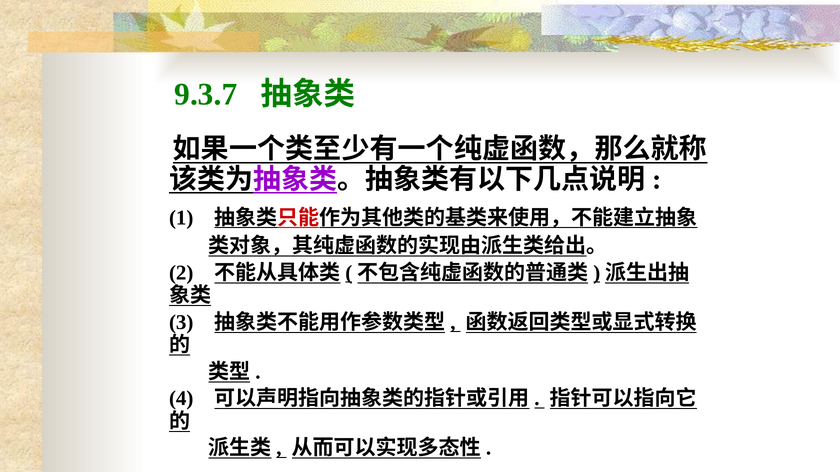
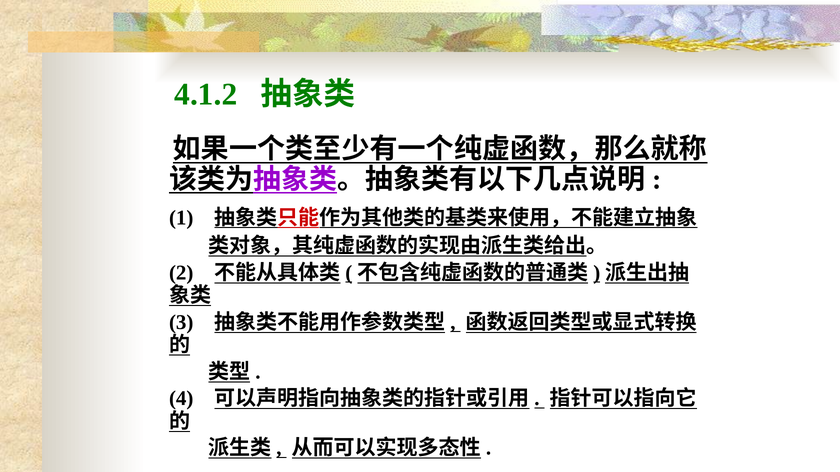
9.3.7: 9.3.7 -> 4.1.2
